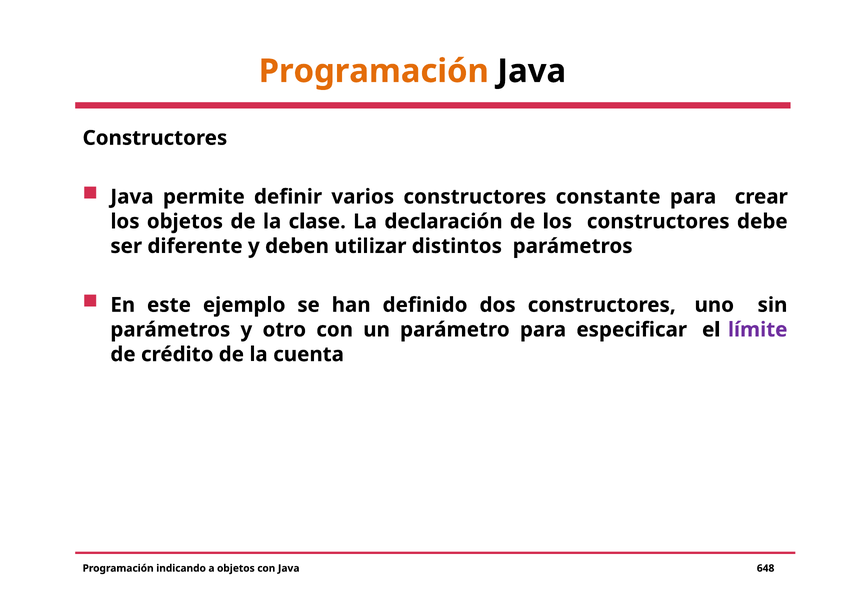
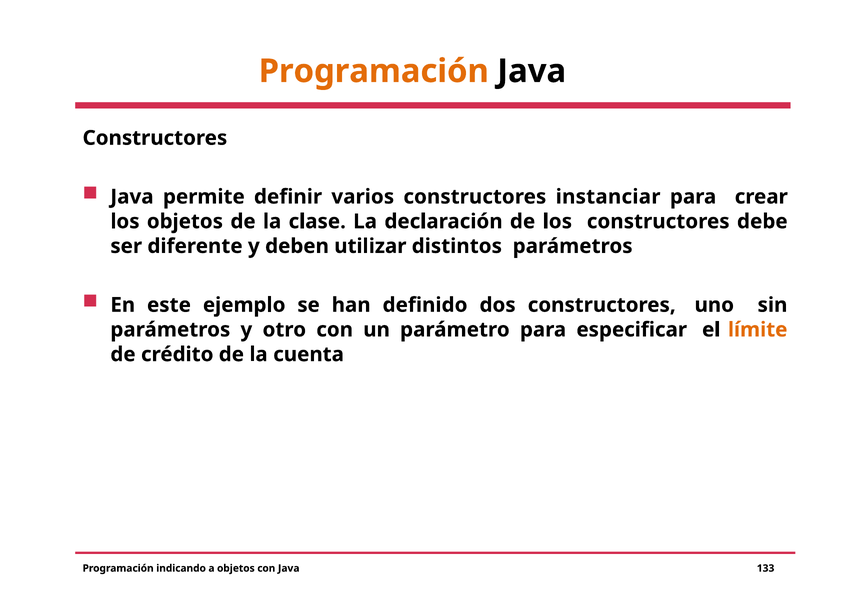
constante: constante -> instanciar
límite colour: purple -> orange
648: 648 -> 133
